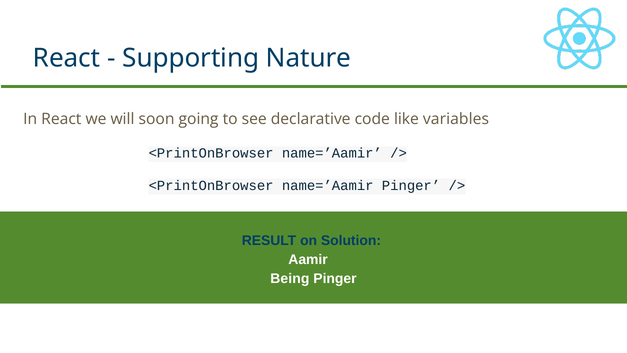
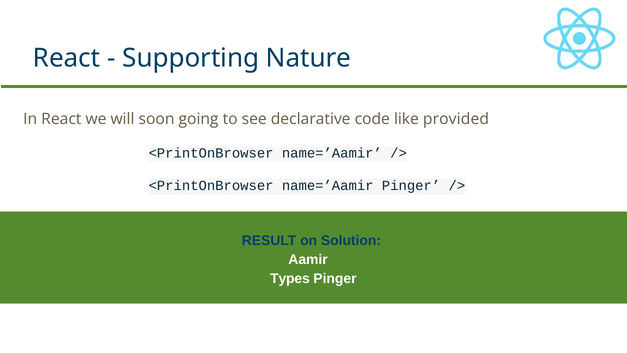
variables: variables -> provided
Being: Being -> Types
